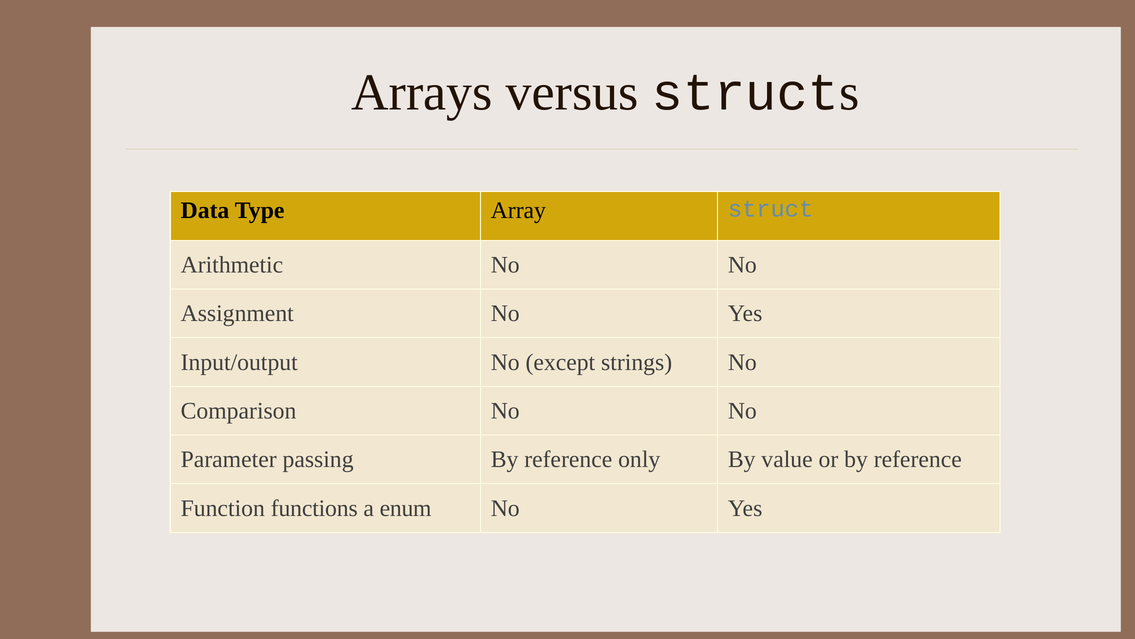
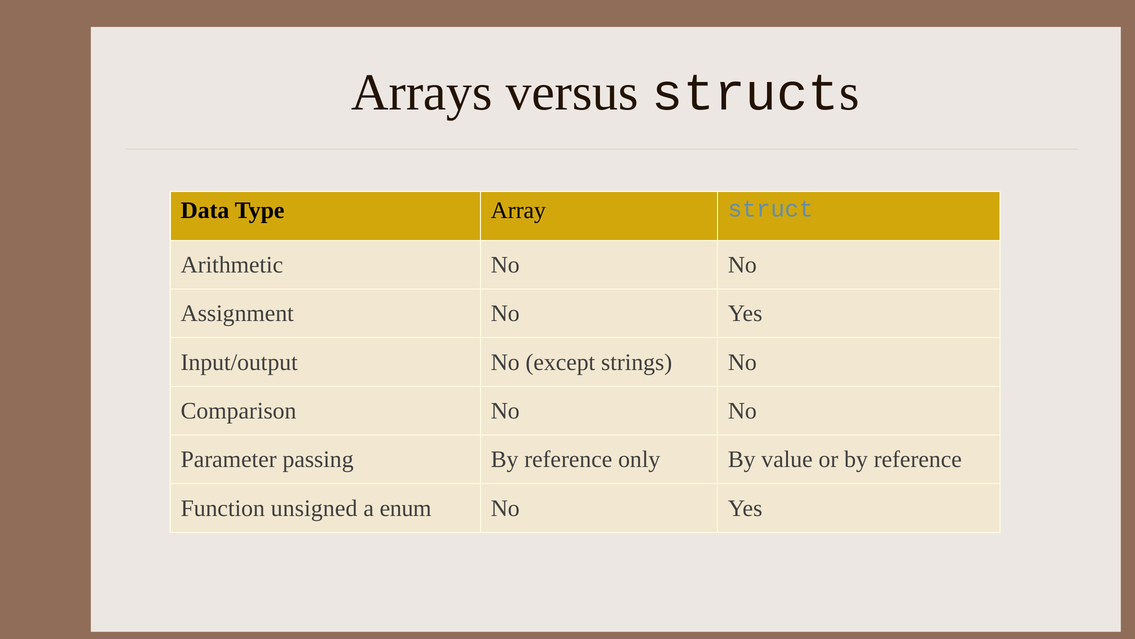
functions: functions -> unsigned
